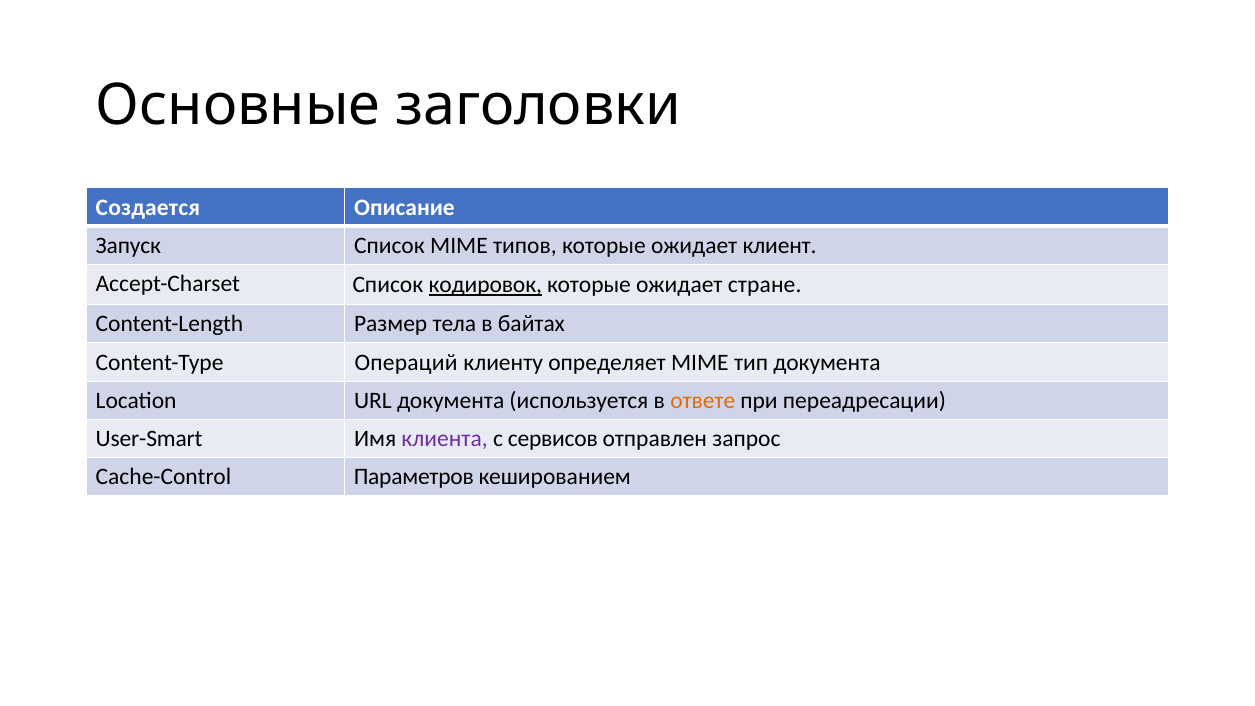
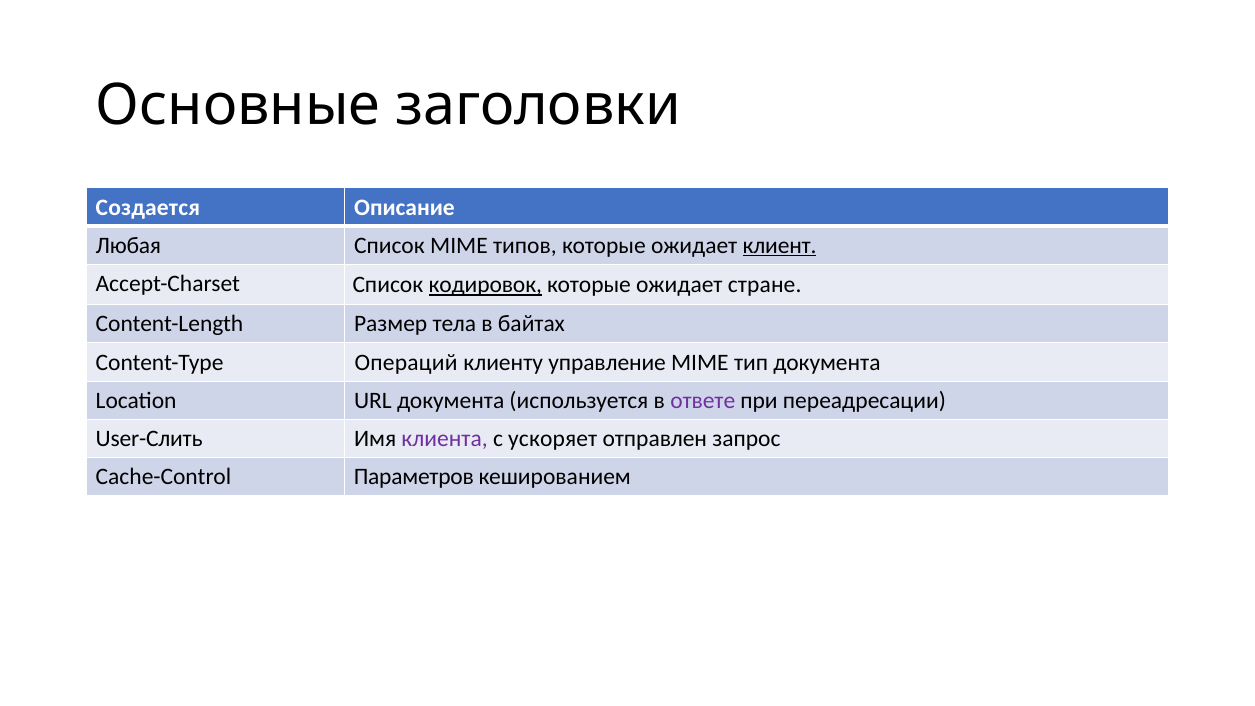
Запуск: Запуск -> Любая
клиент underline: none -> present
определяет: определяет -> управление
ответе colour: orange -> purple
User-Smart: User-Smart -> User-Слить
сервисов: сервисов -> ускоряет
